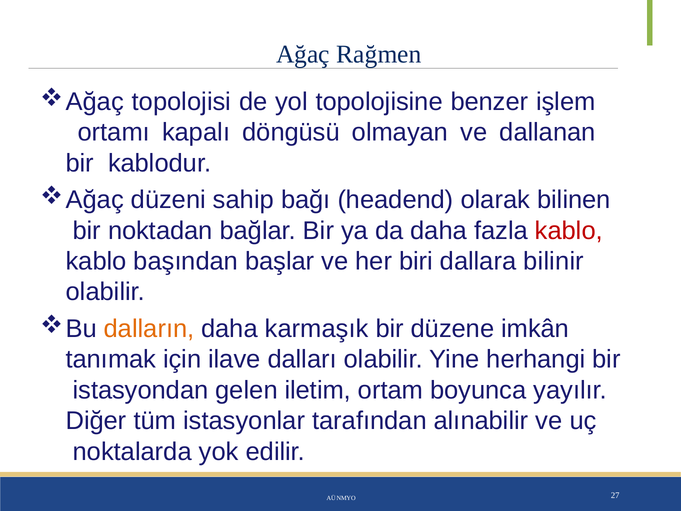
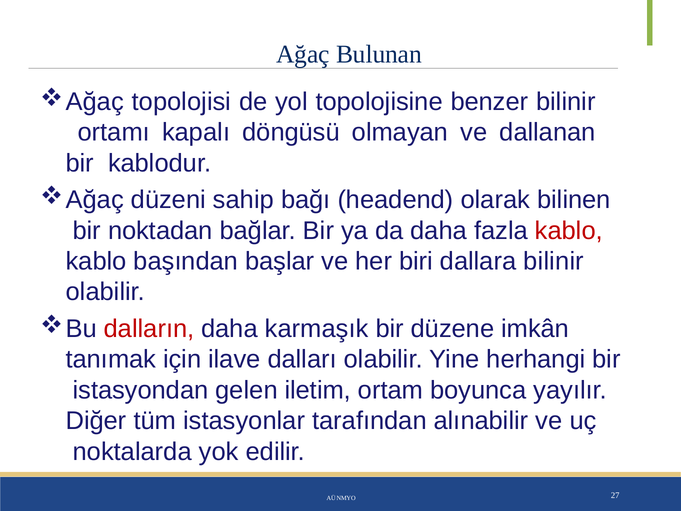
Rağmen: Rağmen -> Bulunan
benzer işlem: işlem -> bilinir
dalların colour: orange -> red
